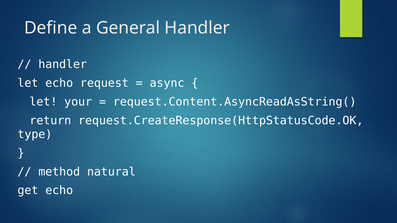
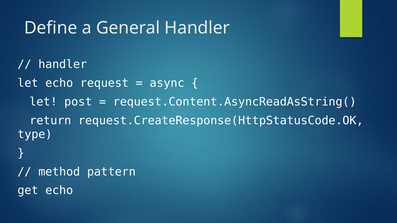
your: your -> post
natural: natural -> pattern
